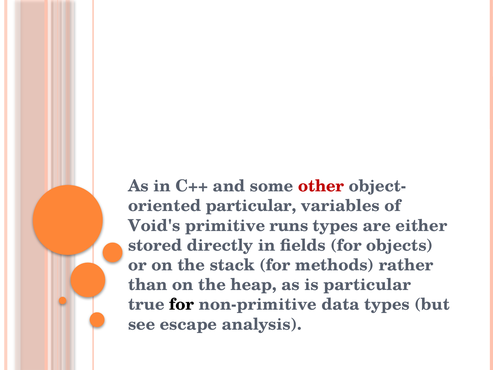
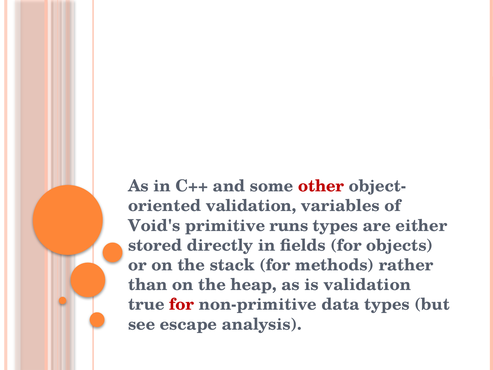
particular at (251, 206): particular -> validation
is particular: particular -> validation
for at (182, 304) colour: black -> red
